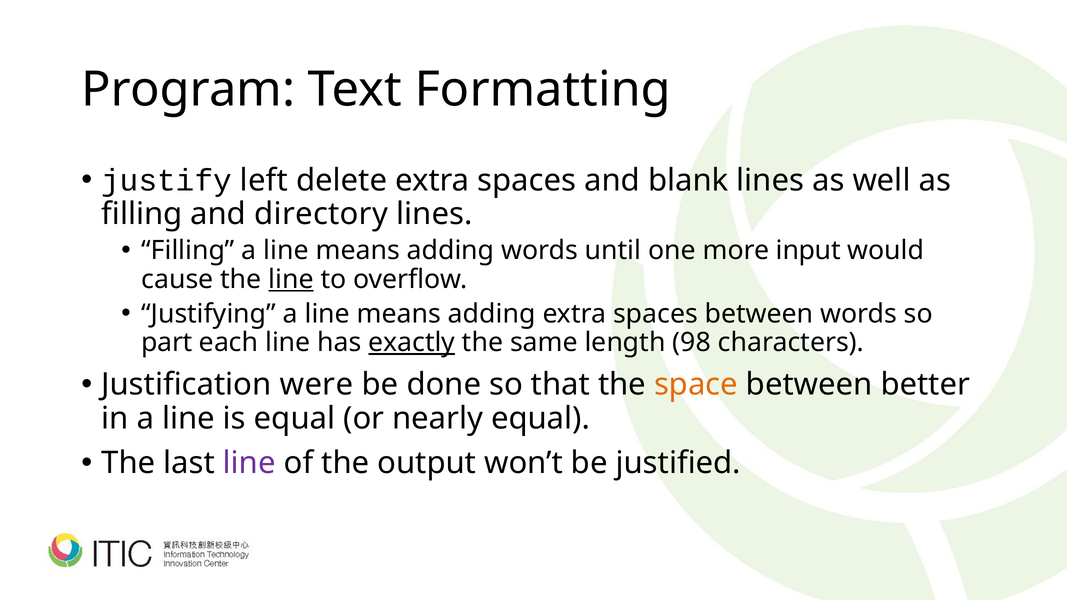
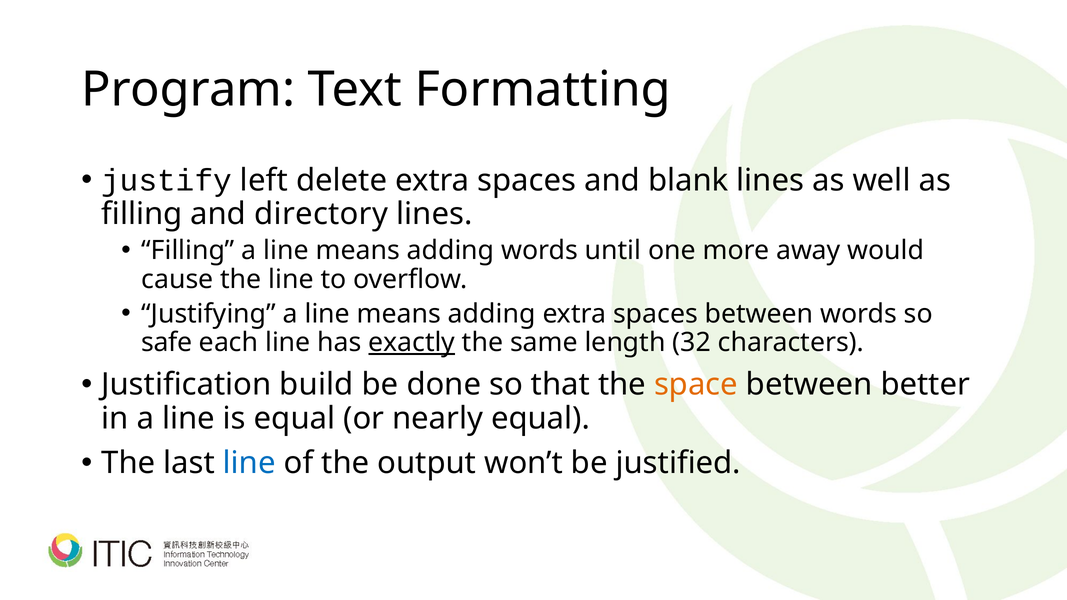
input: input -> away
line at (291, 279) underline: present -> none
part: part -> safe
98: 98 -> 32
were: were -> build
line at (249, 463) colour: purple -> blue
